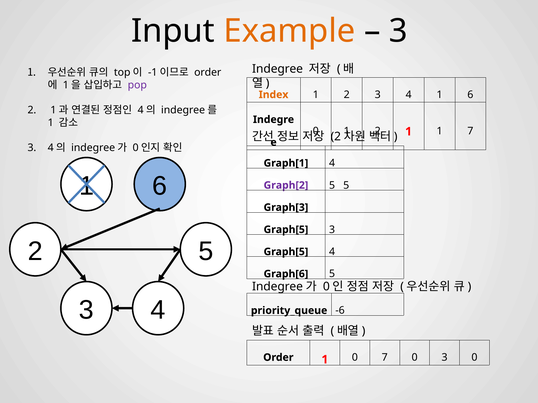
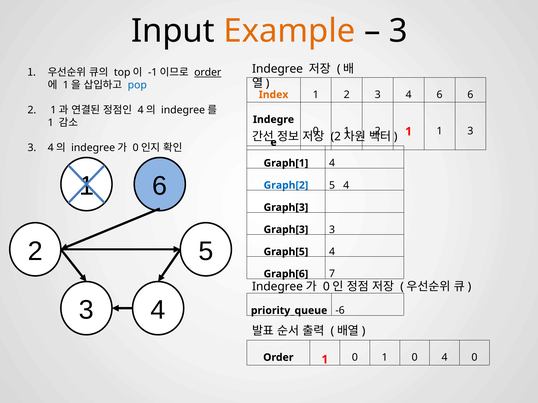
order at (208, 73) underline: none -> present
pop colour: purple -> blue
3 4 1: 1 -> 6
1 7: 7 -> 3
Graph[2 colour: purple -> blue
5 5: 5 -> 4
Graph[5 at (286, 230): Graph[5 -> Graph[3
Graph[6 5: 5 -> 7
1 0 7: 7 -> 1
0 3: 3 -> 4
